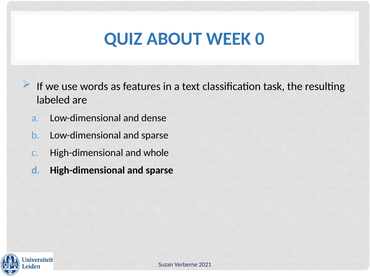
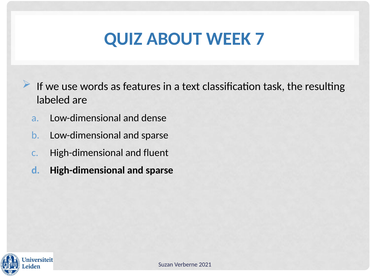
0: 0 -> 7
whole: whole -> fluent
